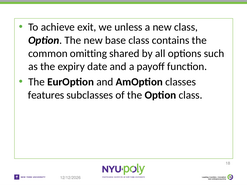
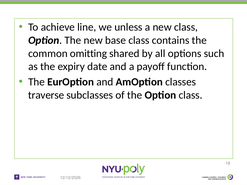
exit: exit -> line
features: features -> traverse
